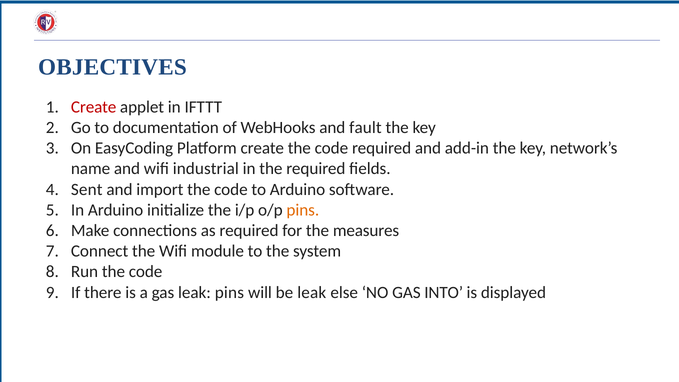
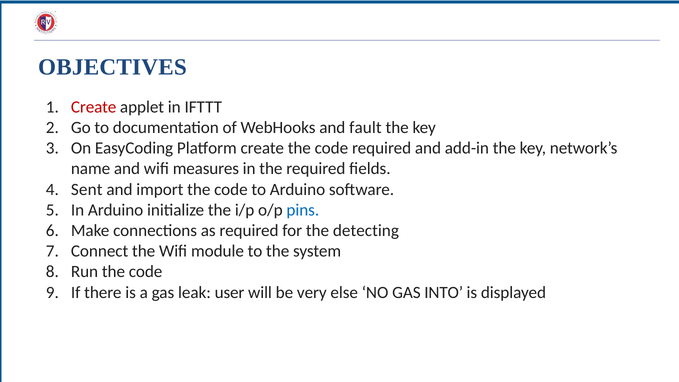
industrial: industrial -> measures
pins at (303, 210) colour: orange -> blue
measures: measures -> detecting
leak pins: pins -> user
be leak: leak -> very
